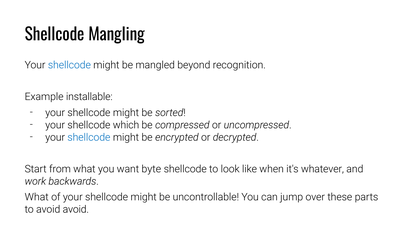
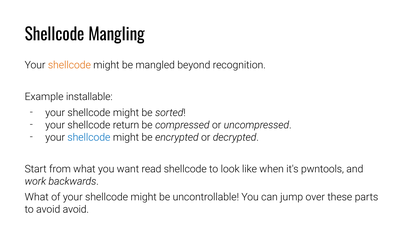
shellcode at (69, 65) colour: blue -> orange
which: which -> return
byte: byte -> read
whatever: whatever -> pwntools
